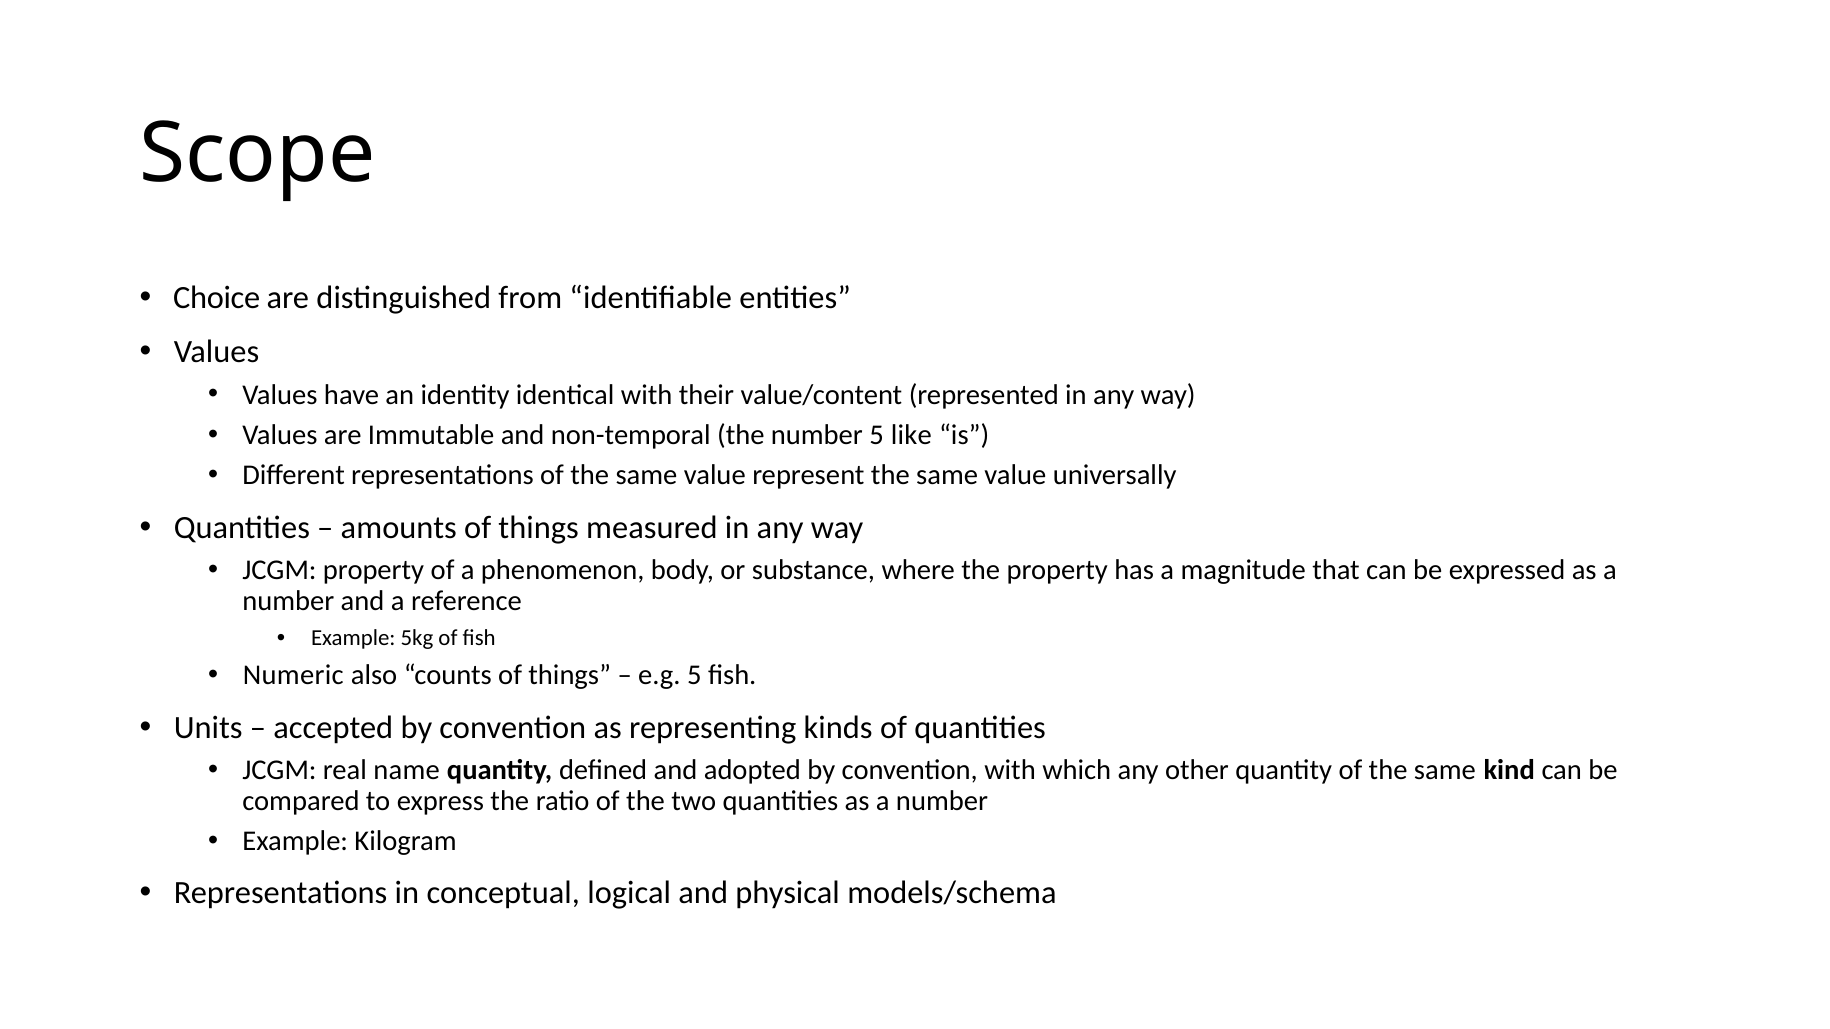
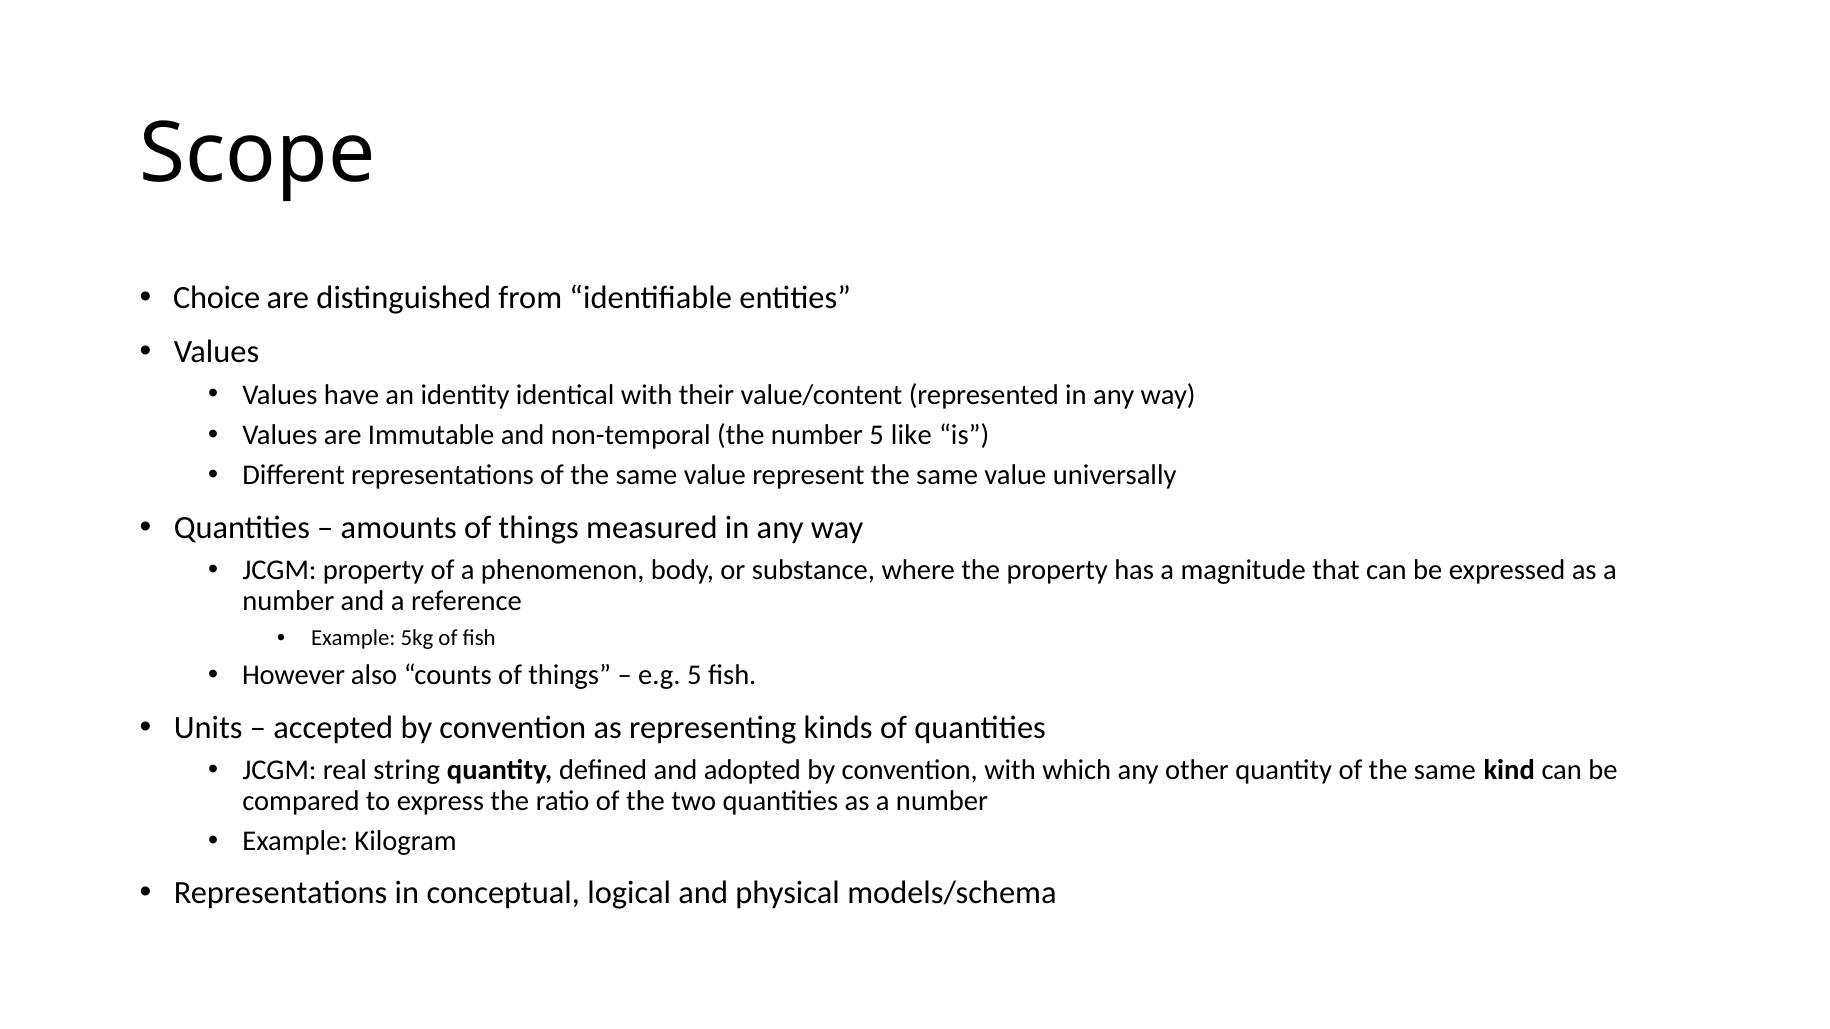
Numeric: Numeric -> However
name: name -> string
